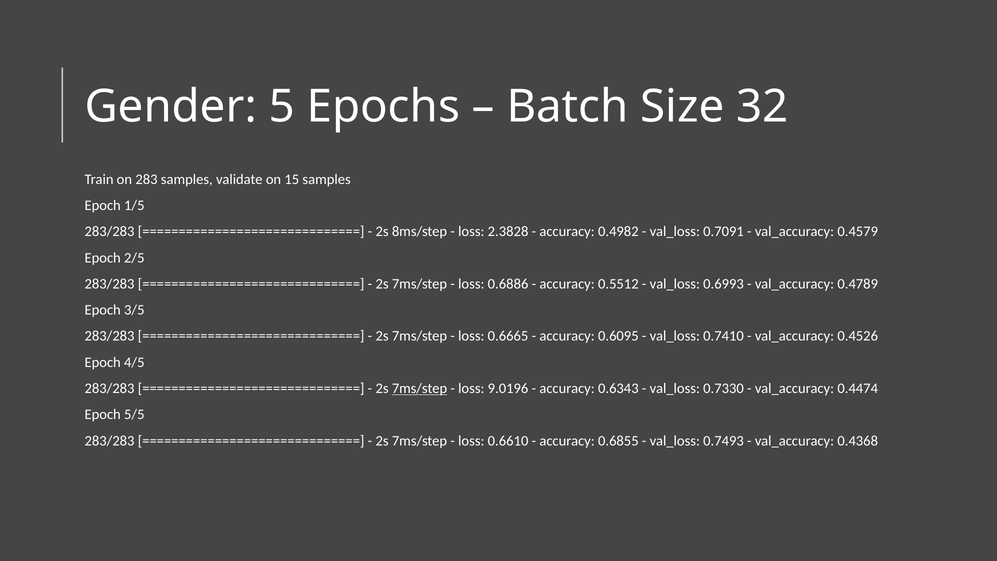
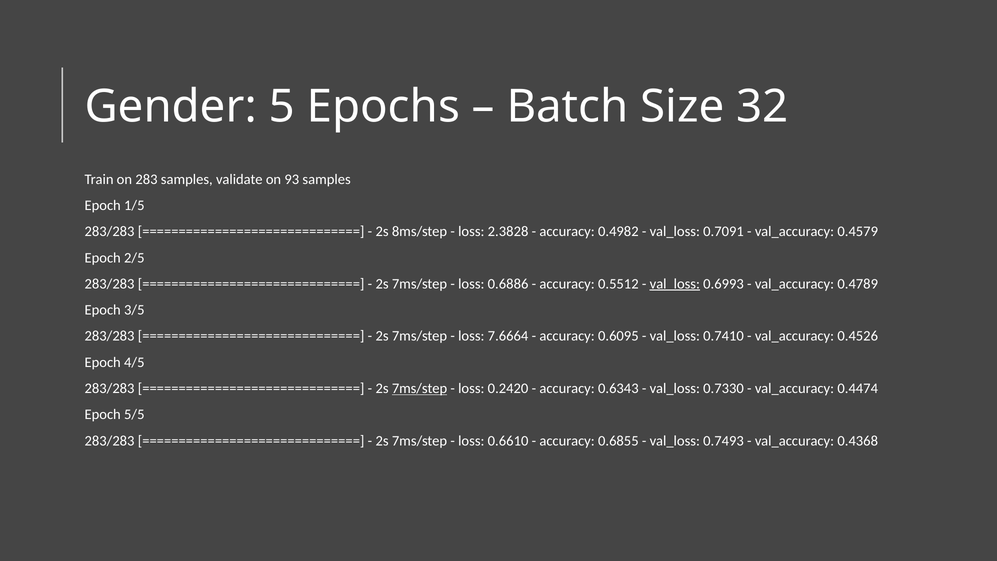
15: 15 -> 93
val_loss at (675, 284) underline: none -> present
0.6665: 0.6665 -> 7.6664
9.0196: 9.0196 -> 0.2420
